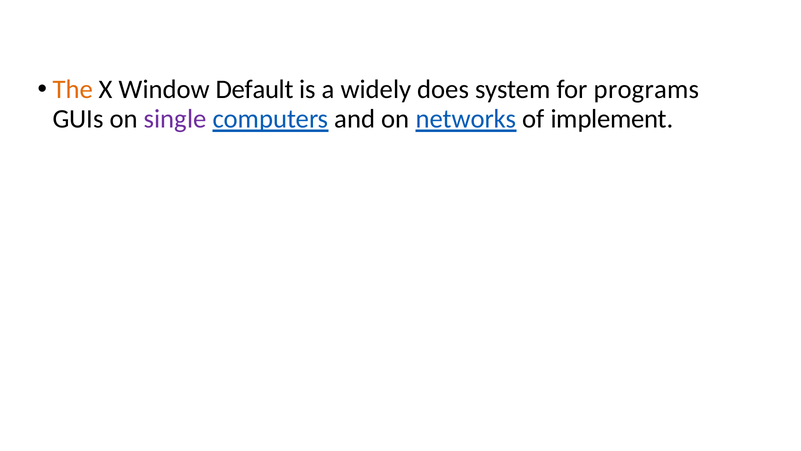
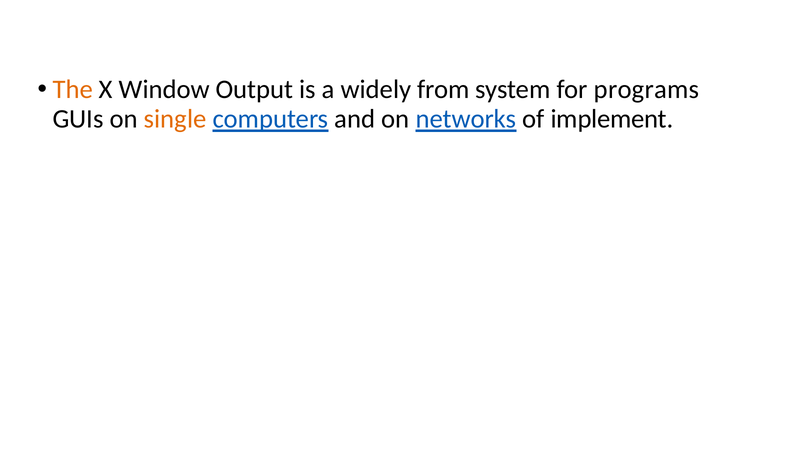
Default: Default -> Output
does: does -> from
single colour: purple -> orange
